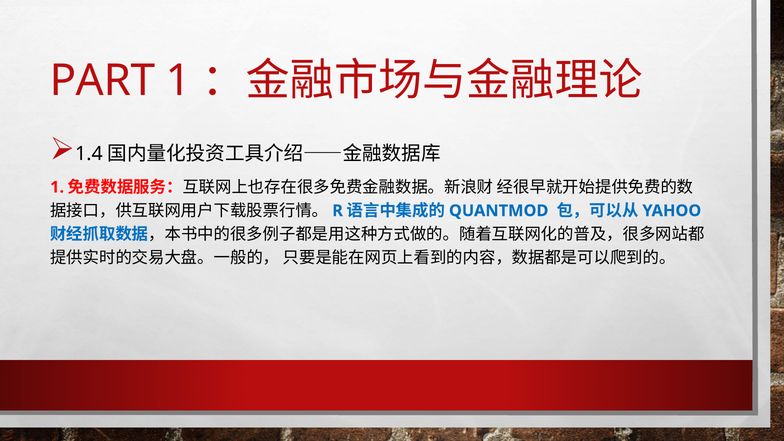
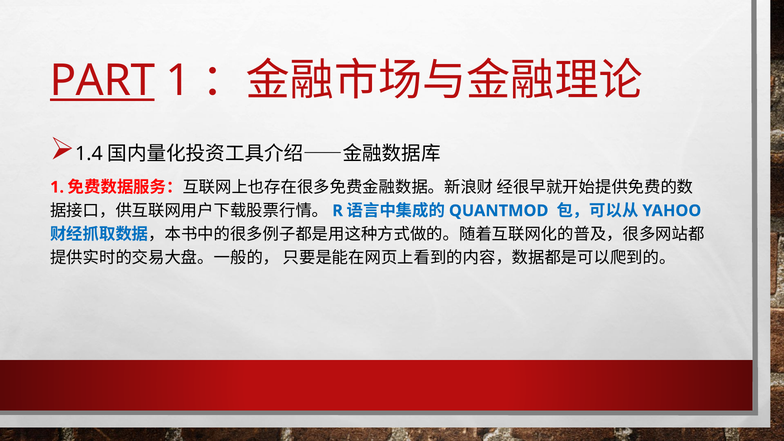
PART underline: none -> present
